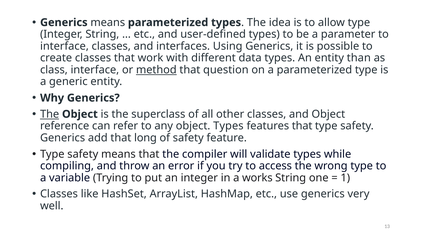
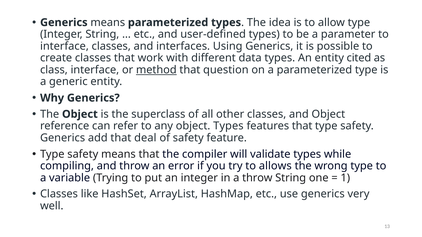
than: than -> cited
The at (50, 114) underline: present -> none
long: long -> deal
access: access -> allows
a works: works -> throw
